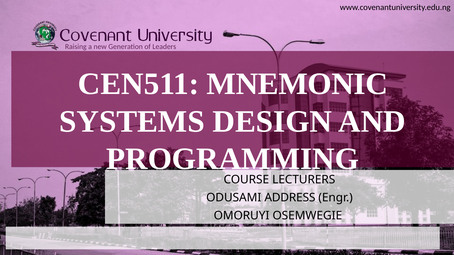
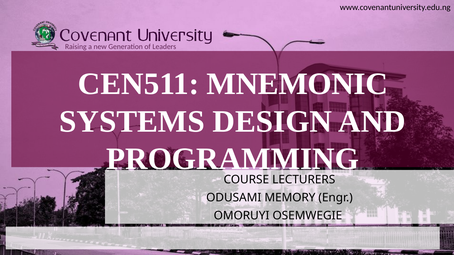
ADDRESS: ADDRESS -> MEMORY
